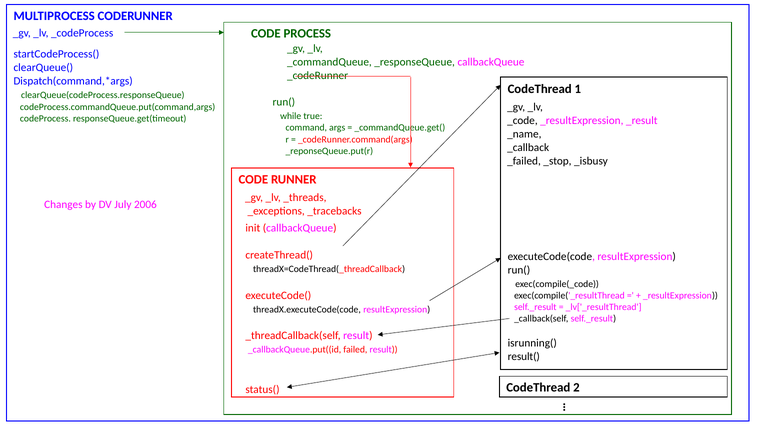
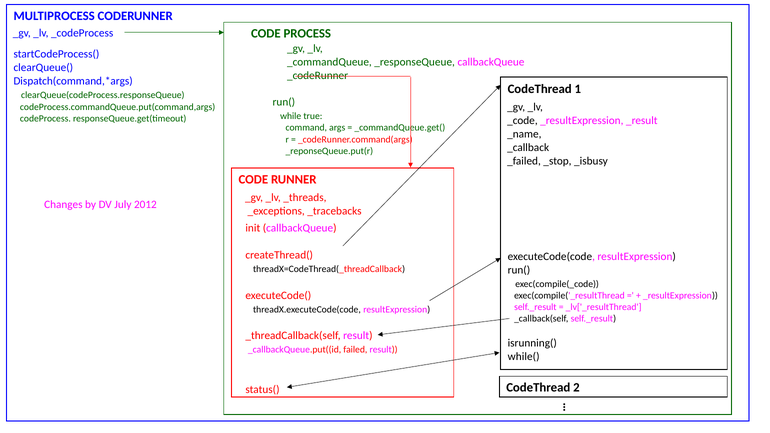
2006: 2006 -> 2012
result(: result( -> while(
